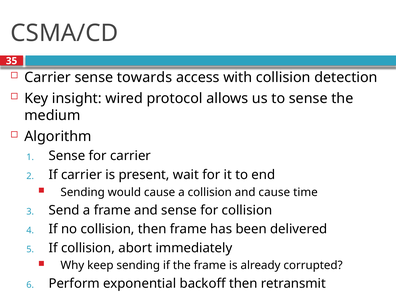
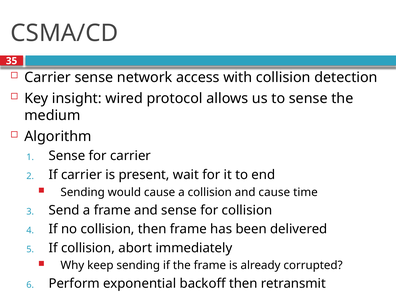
towards: towards -> network
